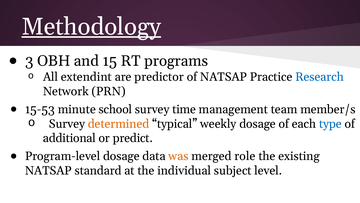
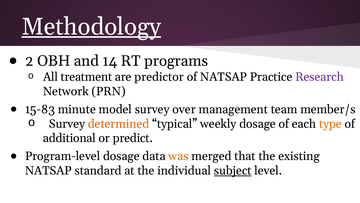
3: 3 -> 2
15: 15 -> 14
extendint: extendint -> treatment
Research colour: blue -> purple
15-53: 15-53 -> 15-83
school: school -> model
time: time -> over
type colour: blue -> orange
role: role -> that
subject underline: none -> present
